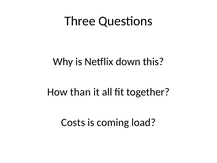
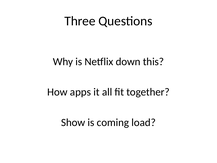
than: than -> apps
Costs: Costs -> Show
